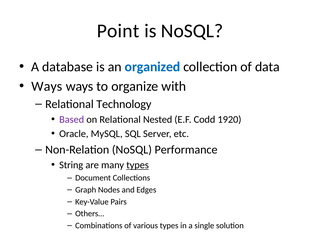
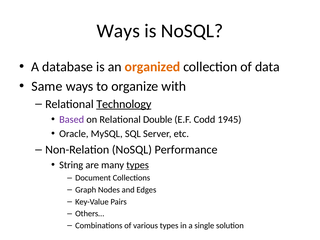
Point at (118, 31): Point -> Ways
organized colour: blue -> orange
Ways at (47, 86): Ways -> Same
Technology underline: none -> present
Nested: Nested -> Double
1920: 1920 -> 1945
